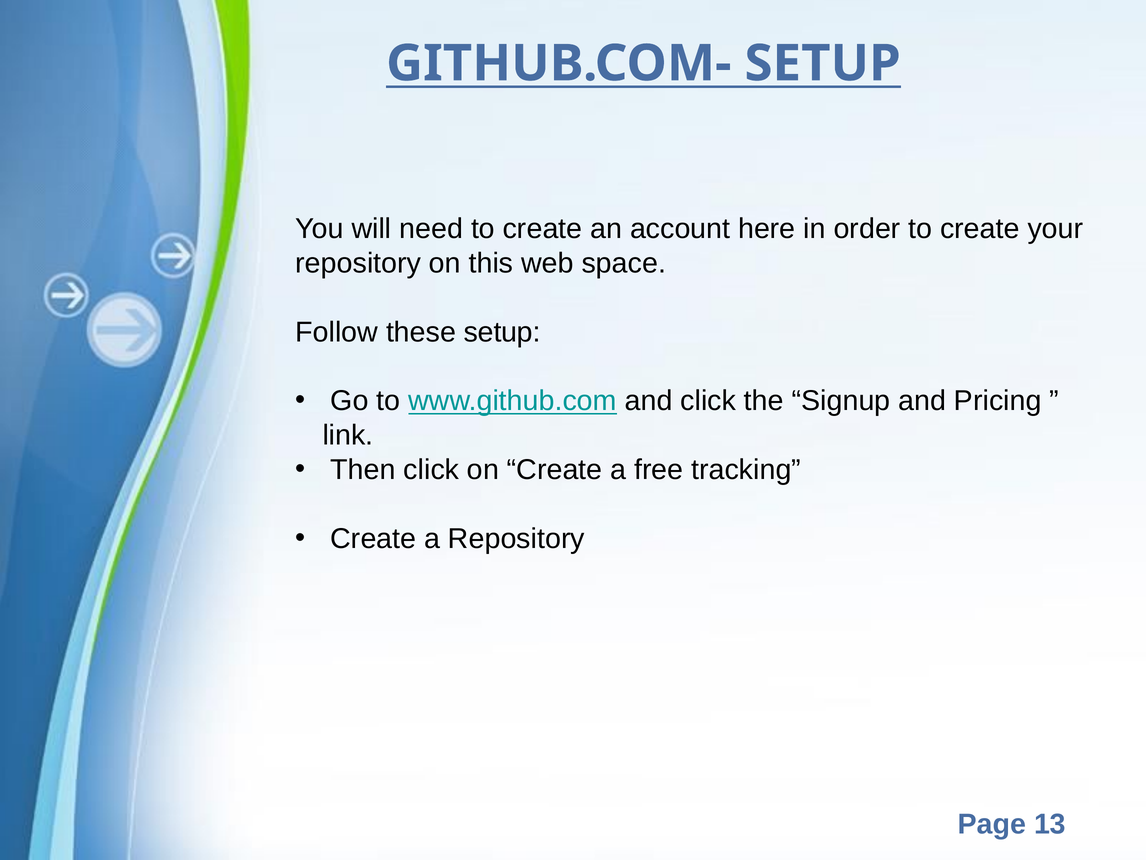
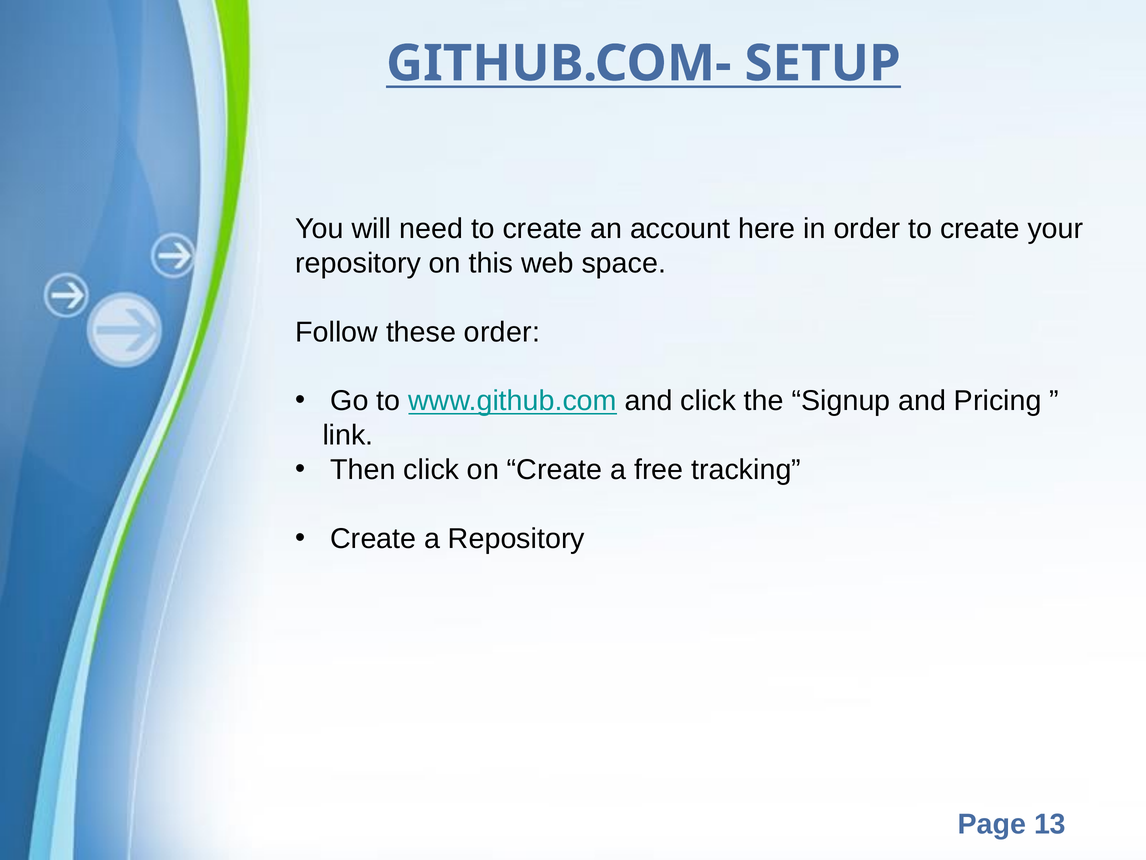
these setup: setup -> order
